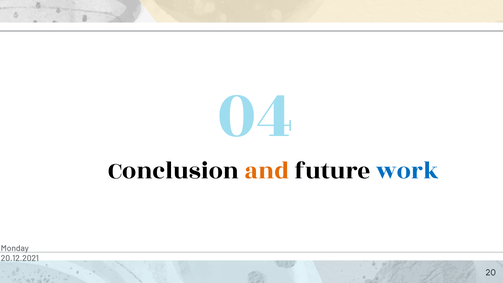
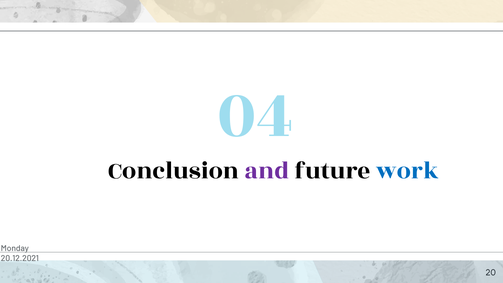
and colour: orange -> purple
